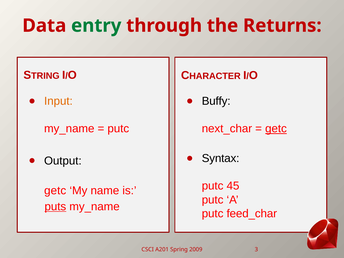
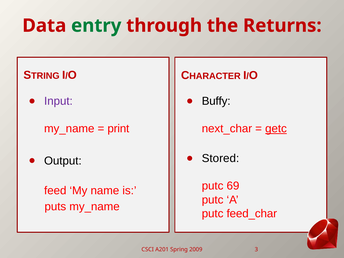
Input colour: orange -> purple
putc at (118, 129): putc -> print
Syntax: Syntax -> Stored
45: 45 -> 69
getc at (55, 191): getc -> feed
puts underline: present -> none
